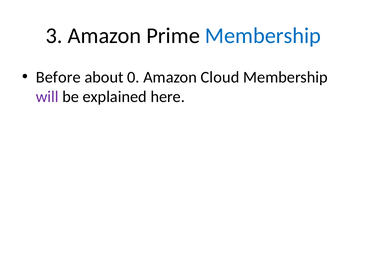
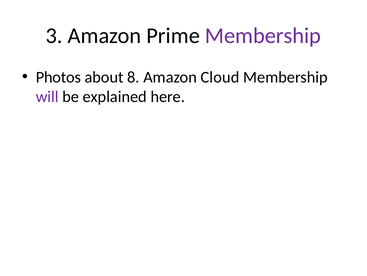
Membership at (263, 36) colour: blue -> purple
Before: Before -> Photos
0: 0 -> 8
